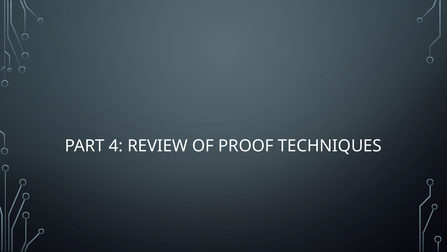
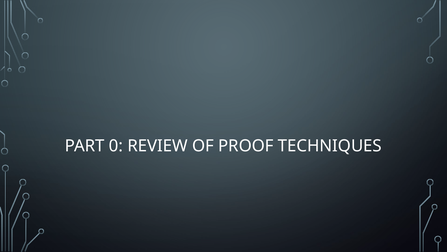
4: 4 -> 0
